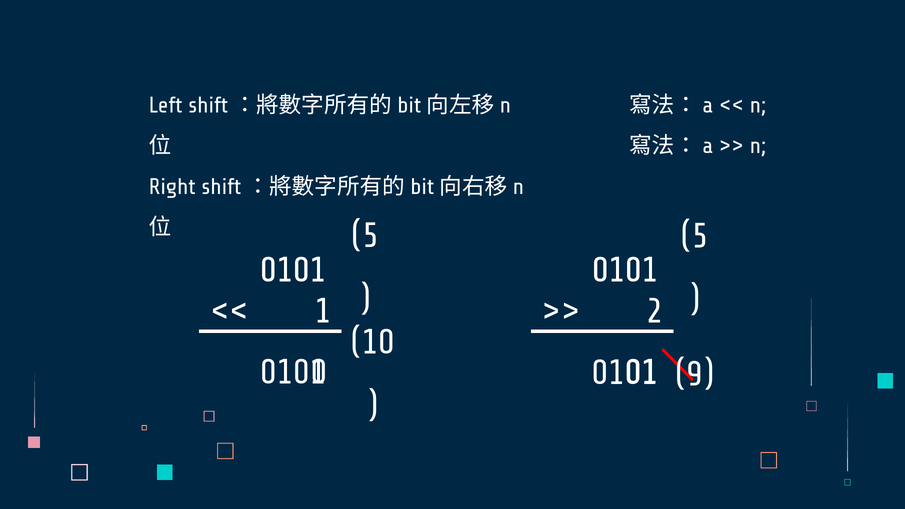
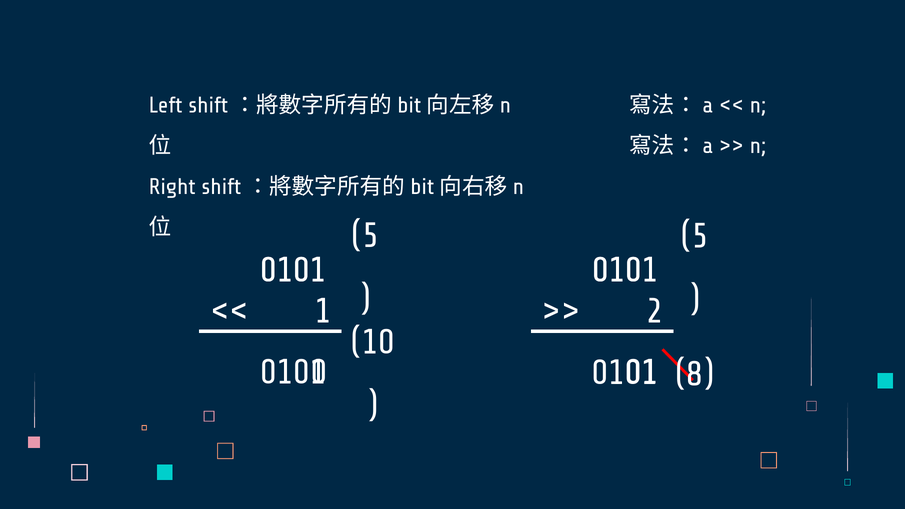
9: 9 -> 8
